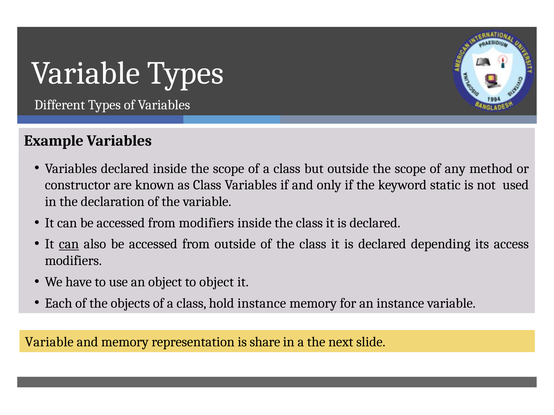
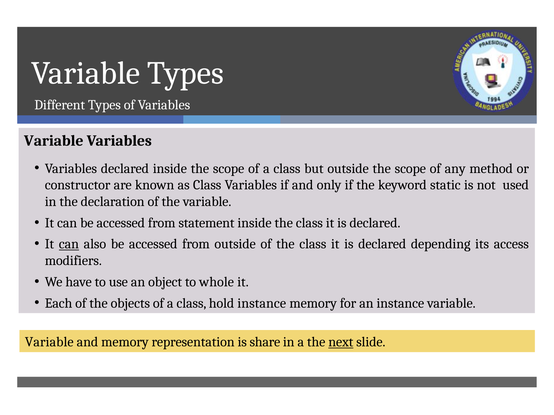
Example at (54, 141): Example -> Variable
from modifiers: modifiers -> statement
to object: object -> whole
next underline: none -> present
